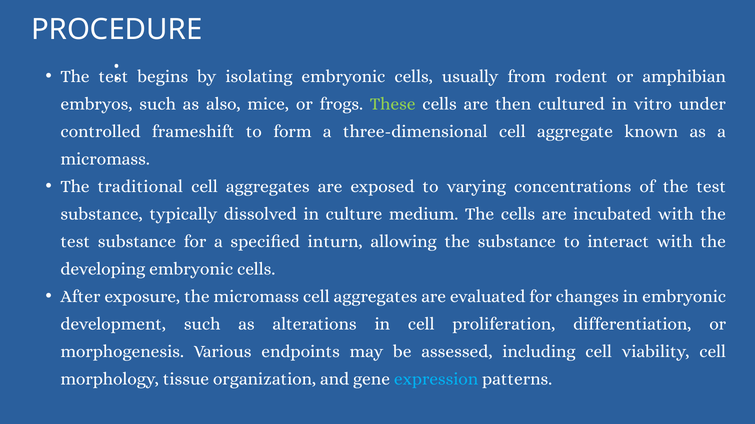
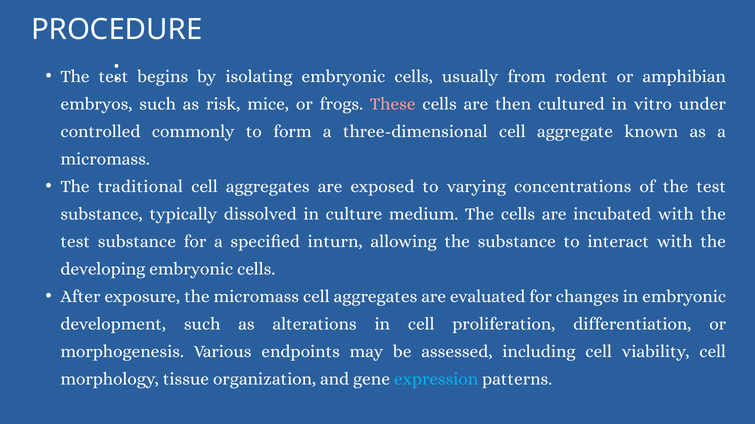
also: also -> risk
These colour: light green -> pink
frameshift: frameshift -> commonly
